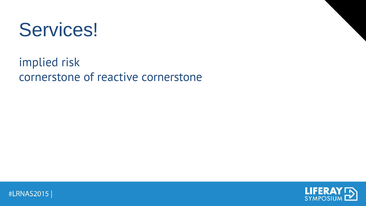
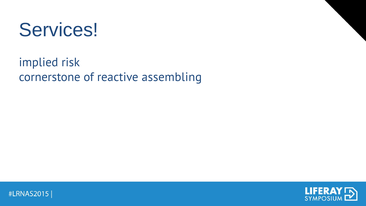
reactive cornerstone: cornerstone -> assembling
